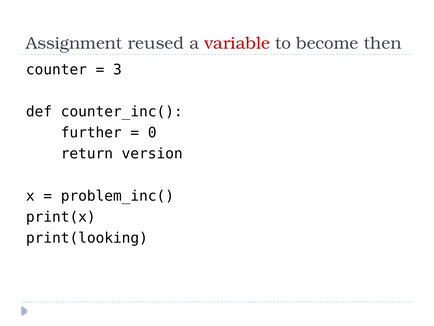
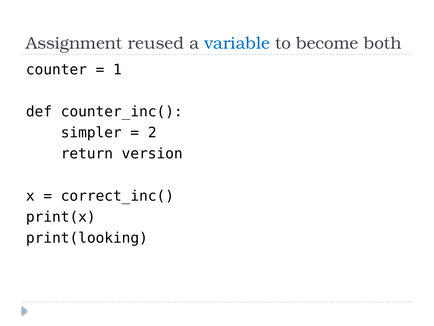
variable colour: red -> blue
then: then -> both
3: 3 -> 1
further: further -> simpler
0: 0 -> 2
problem_inc(: problem_inc( -> correct_inc(
